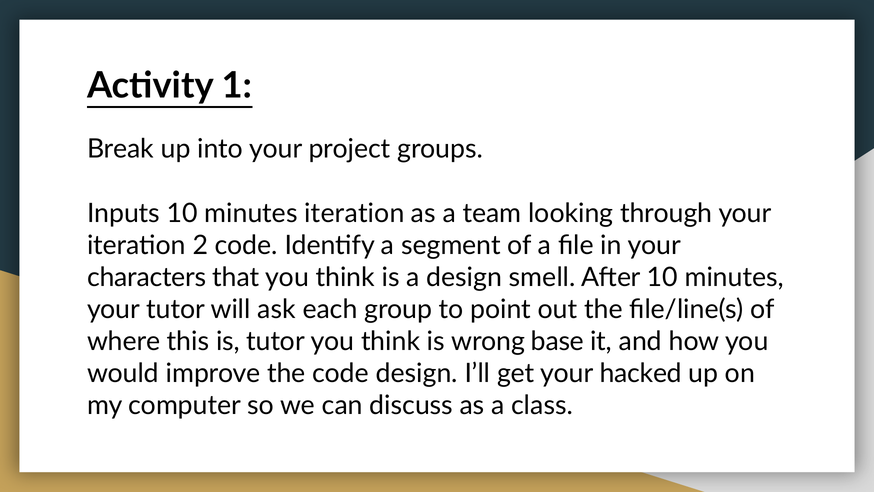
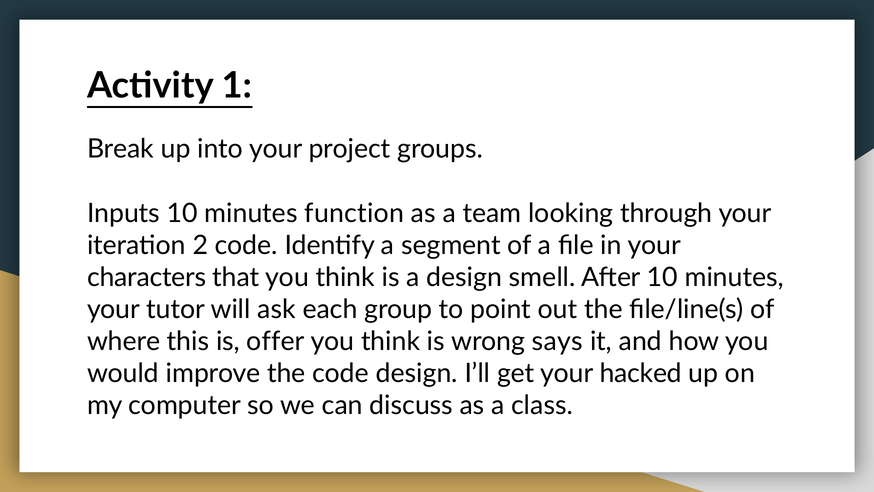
minutes iteration: iteration -> function
is tutor: tutor -> offer
base: base -> says
